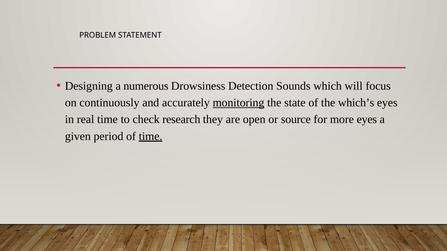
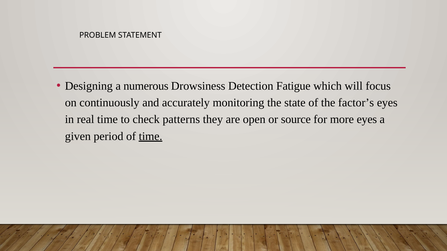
Sounds: Sounds -> Fatigue
monitoring underline: present -> none
which’s: which’s -> factor’s
research: research -> patterns
